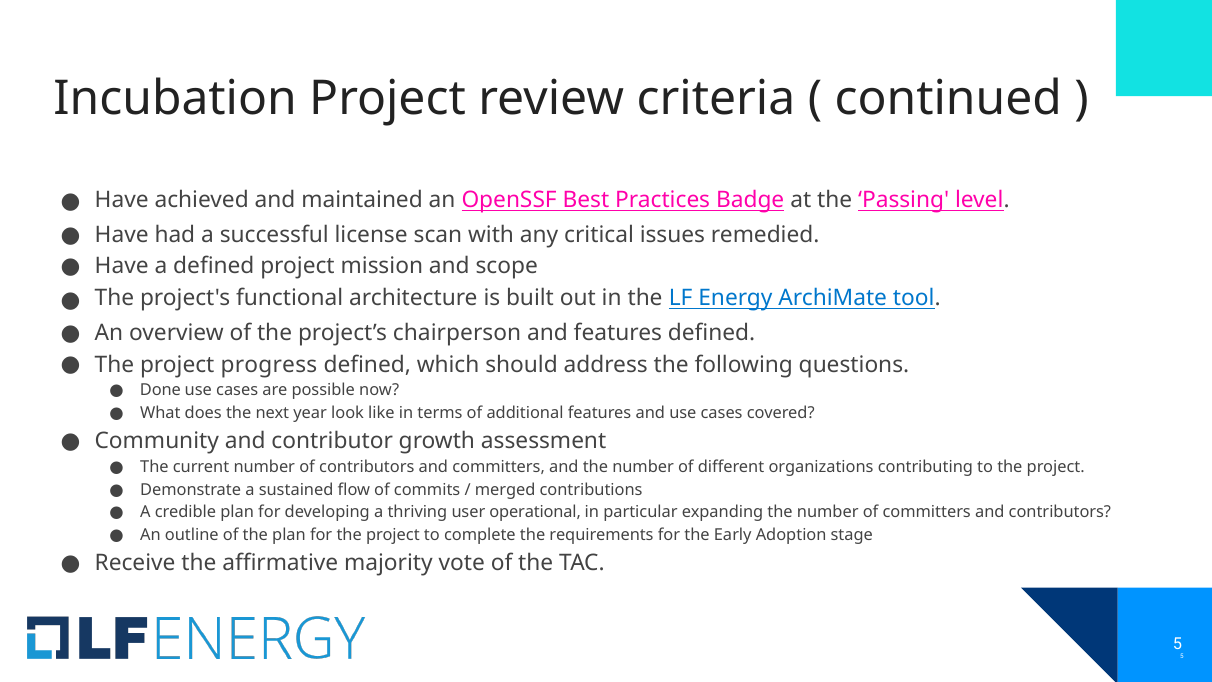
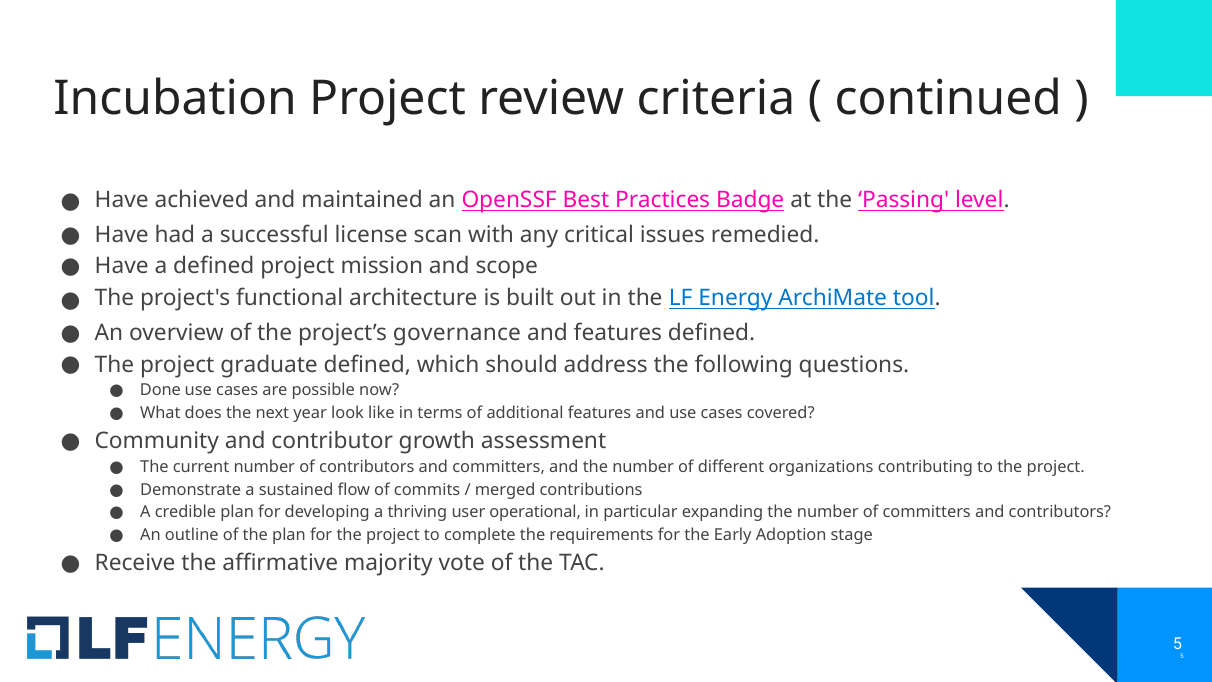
chairperson: chairperson -> governance
progress: progress -> graduate
